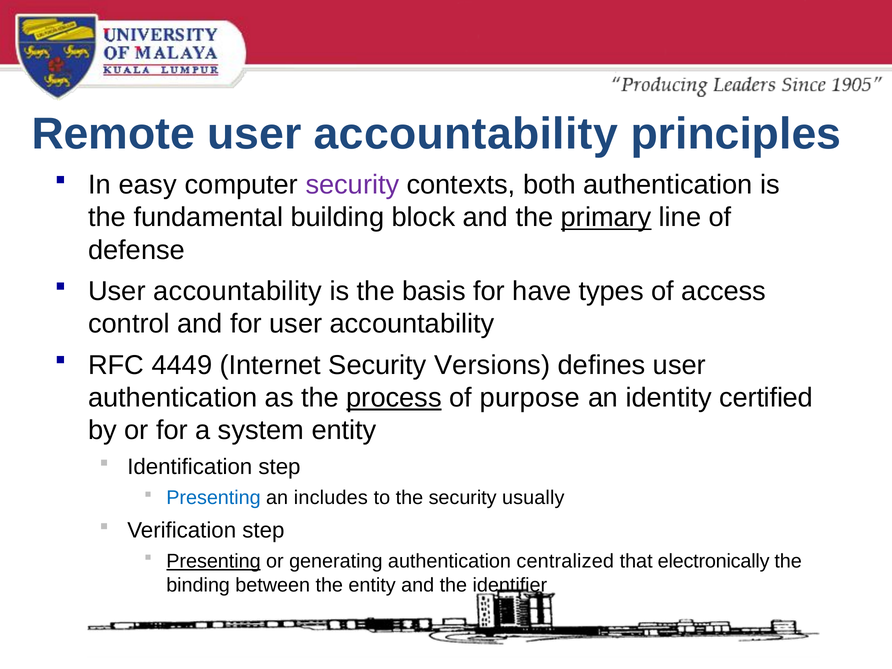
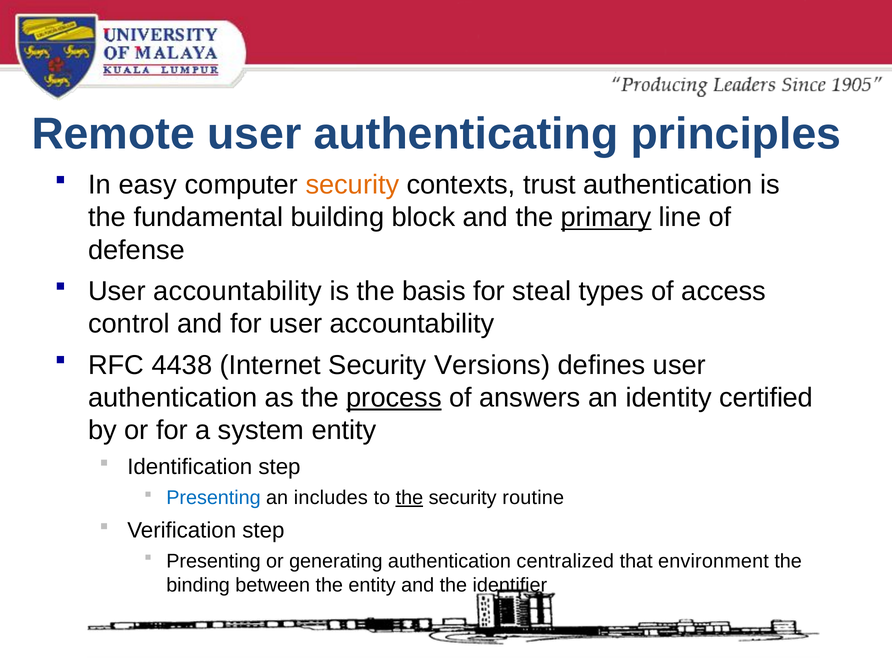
Remote user accountability: accountability -> authenticating
security at (352, 185) colour: purple -> orange
both: both -> trust
have: have -> steal
4449: 4449 -> 4438
purpose: purpose -> answers
the at (409, 498) underline: none -> present
usually: usually -> routine
Presenting at (213, 561) underline: present -> none
electronically: electronically -> environment
